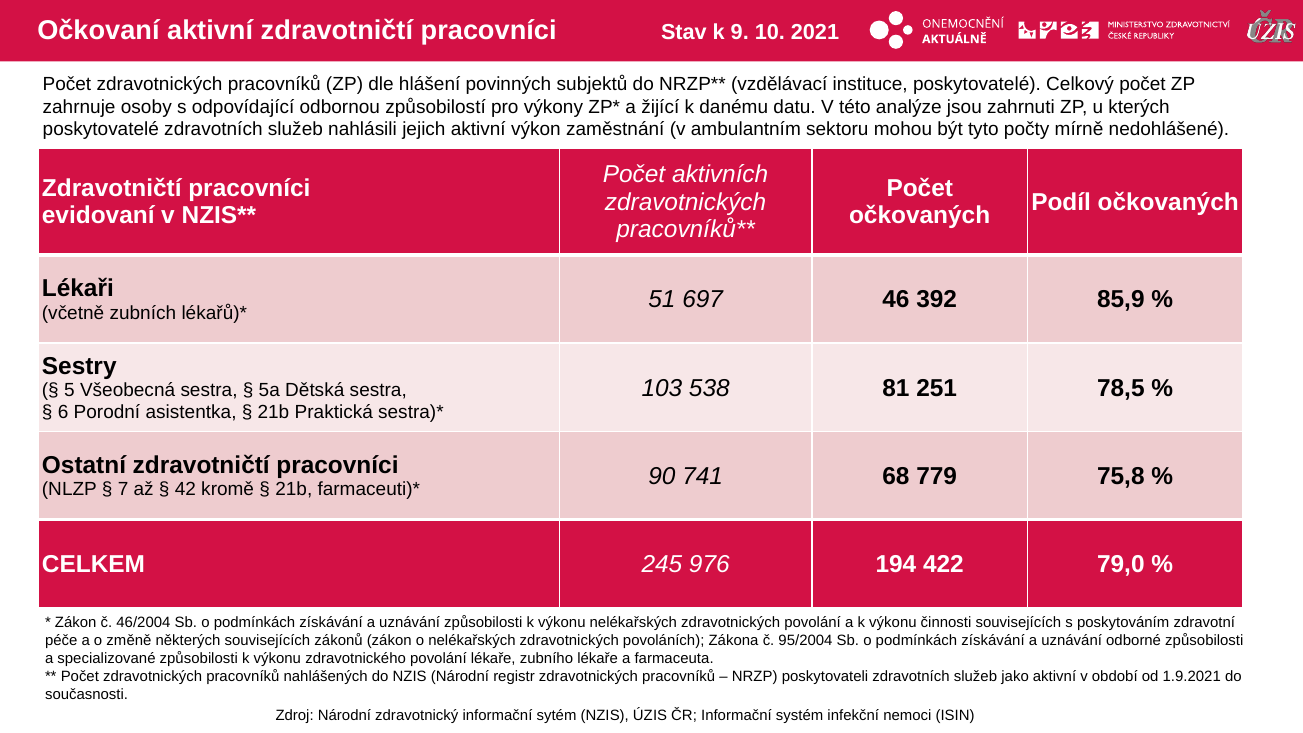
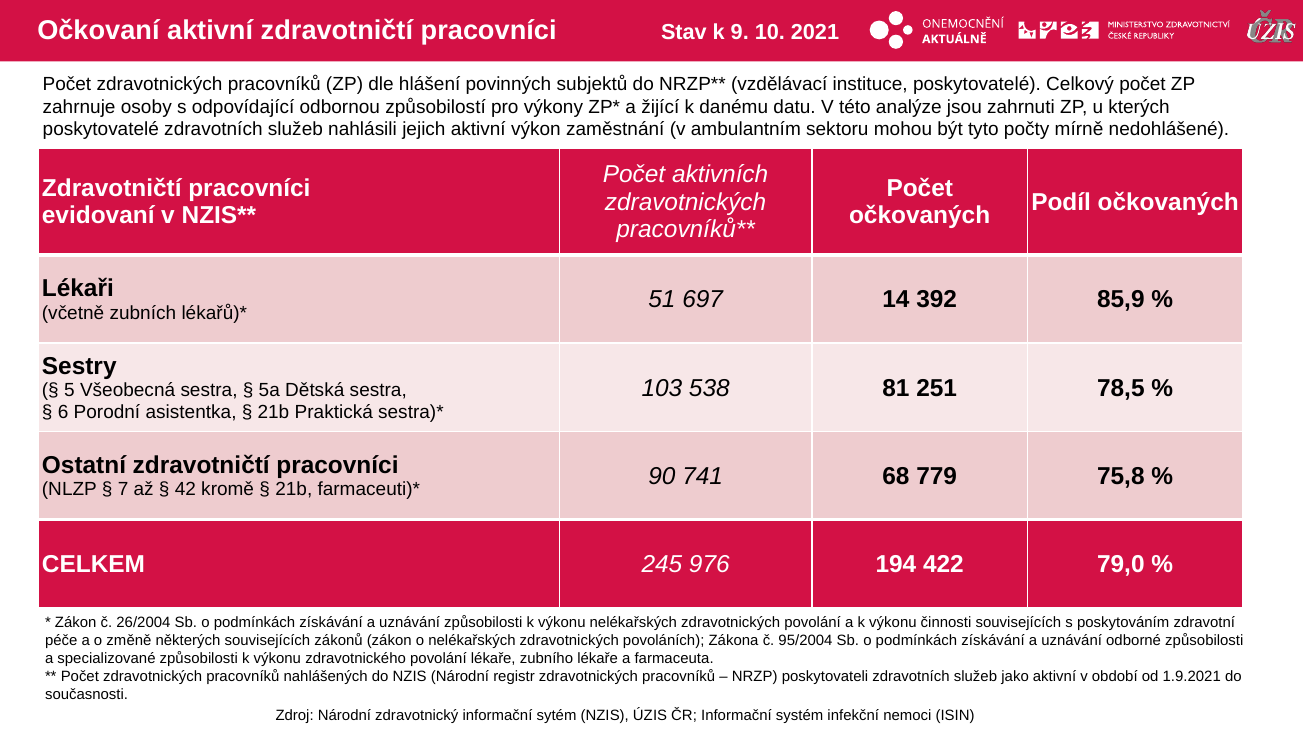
46: 46 -> 14
46/2004: 46/2004 -> 26/2004
